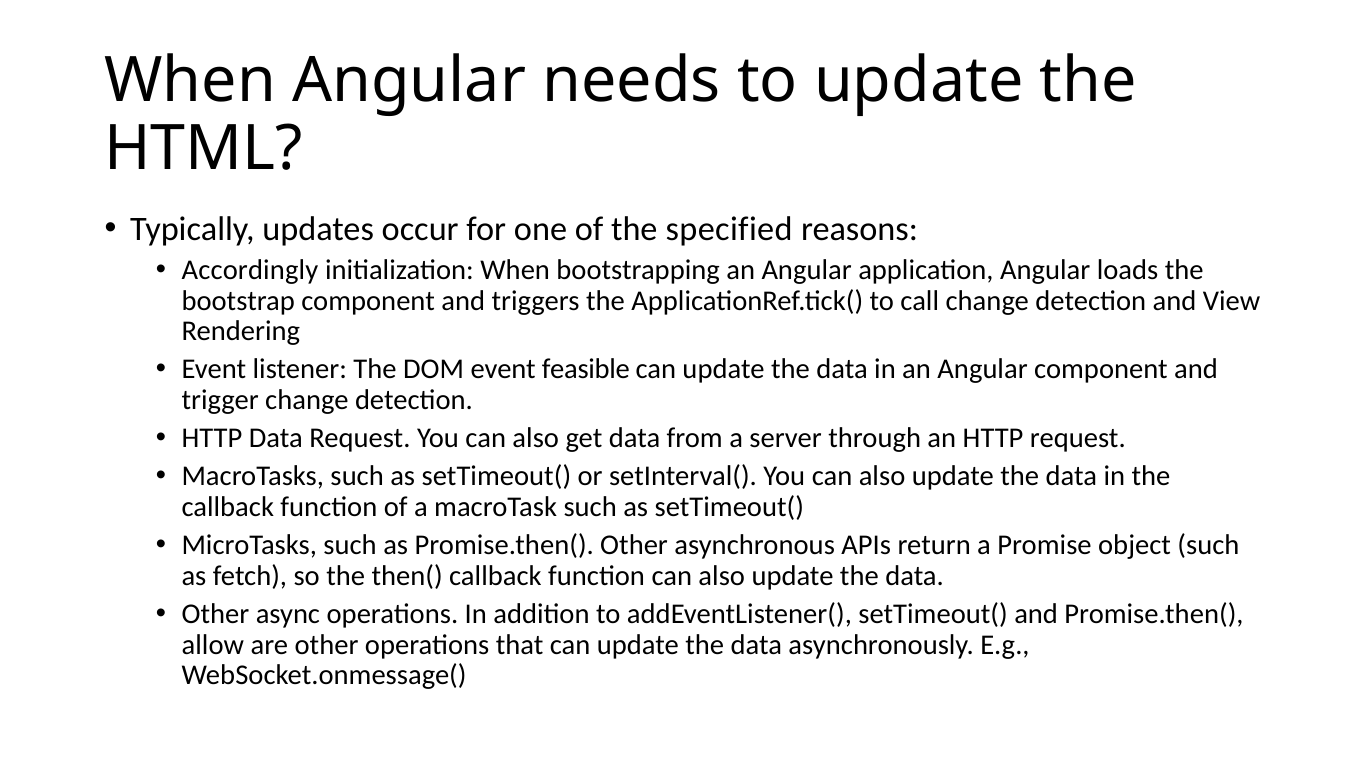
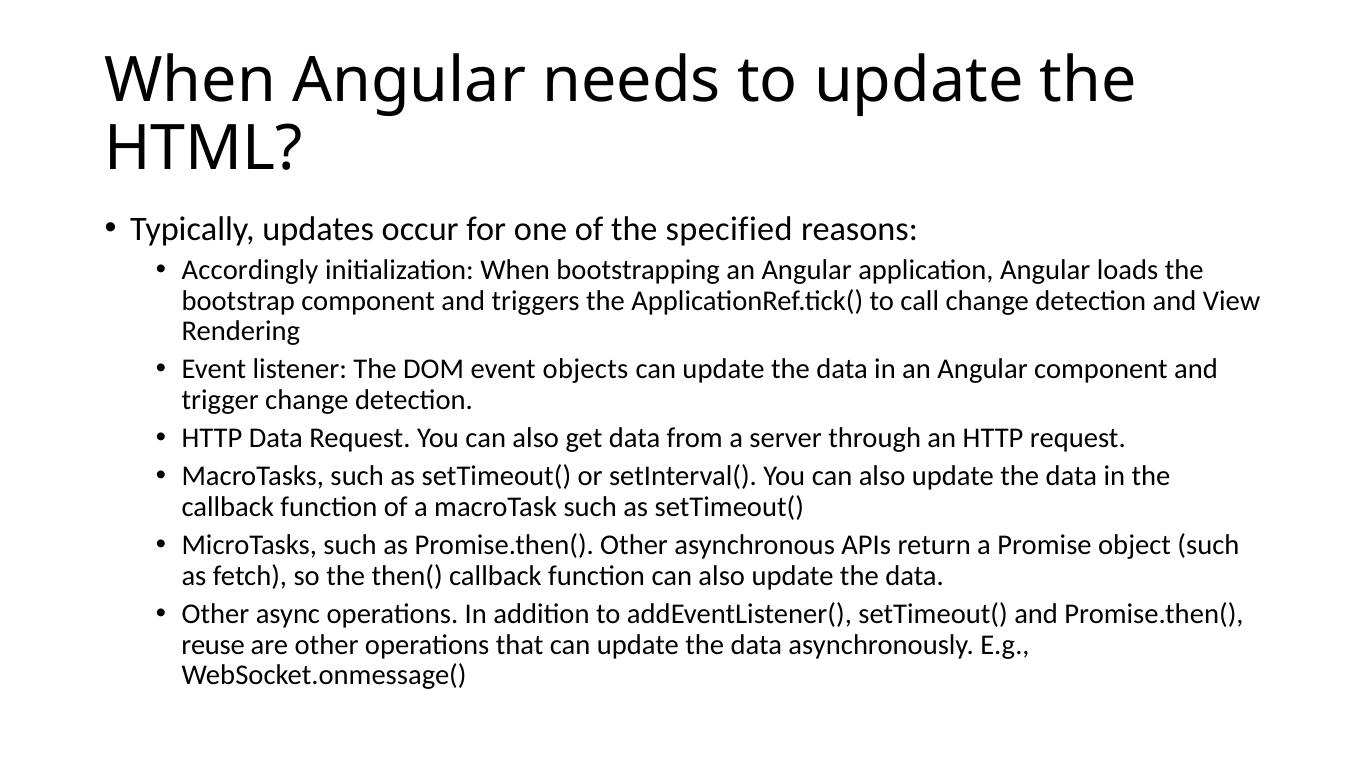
feasible: feasible -> objects
allow: allow -> reuse
